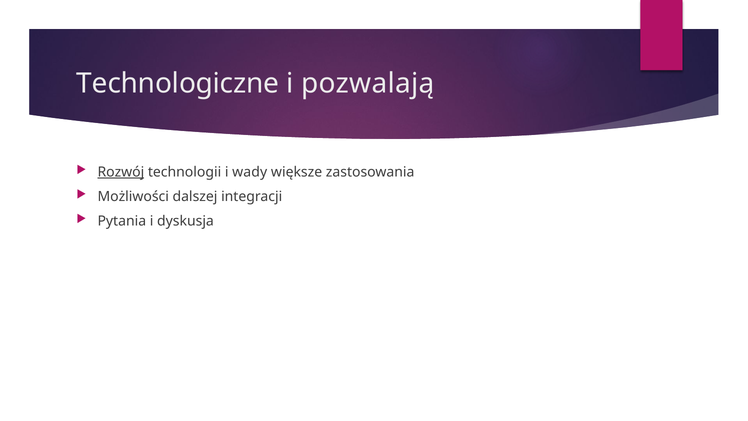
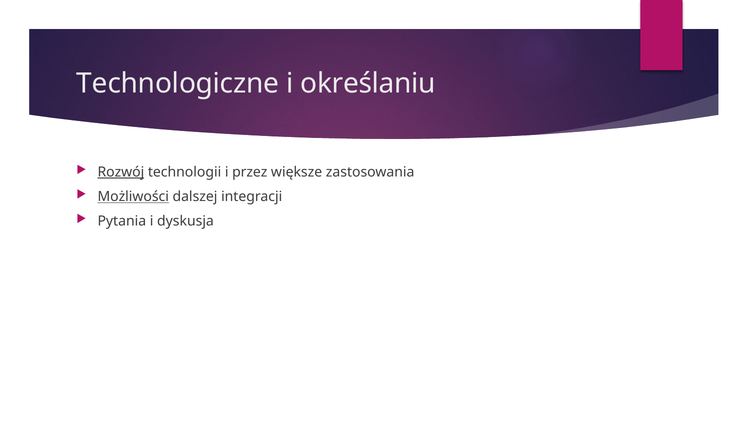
pozwalają: pozwalają -> określaniu
wady: wady -> przez
Możliwości underline: none -> present
